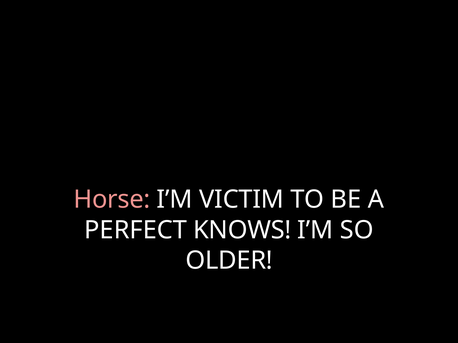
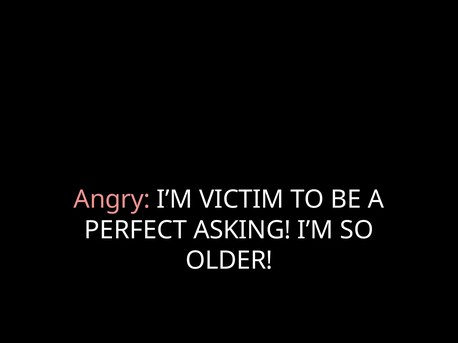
Horse: Horse -> Angry
KNOWS: KNOWS -> ASKING
